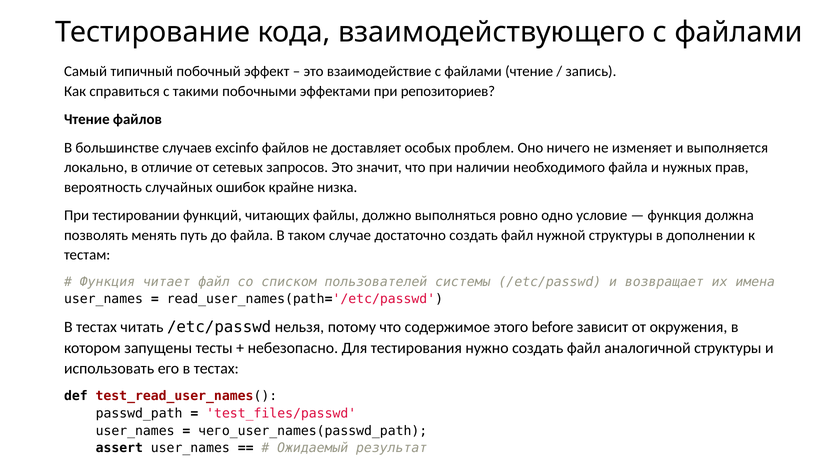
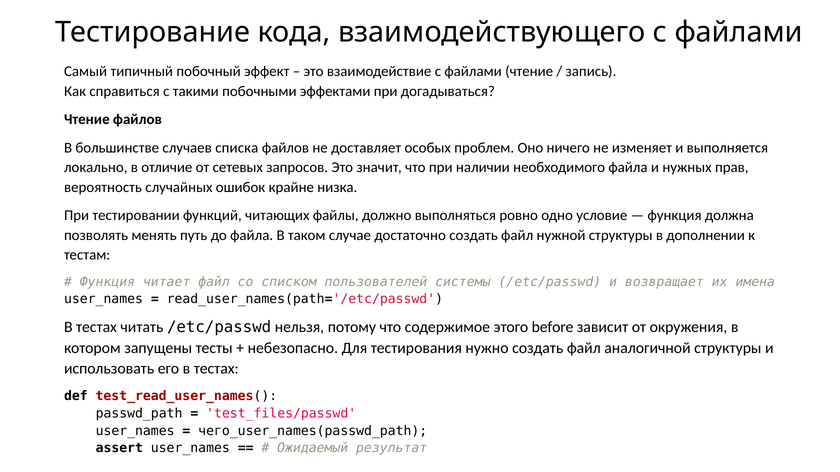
репозиториев: репозиториев -> догадываться
excinfo: excinfo -> списка
